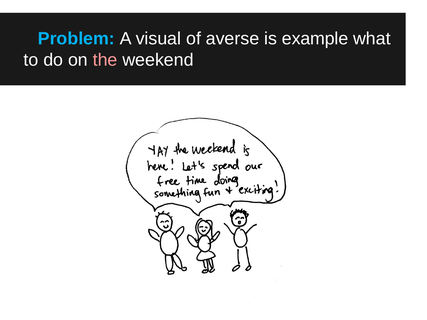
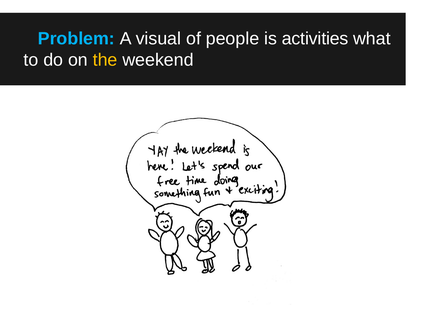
averse: averse -> people
example: example -> activities
the colour: pink -> yellow
